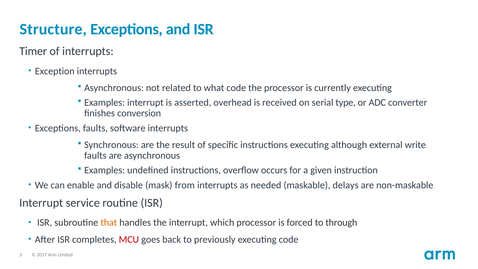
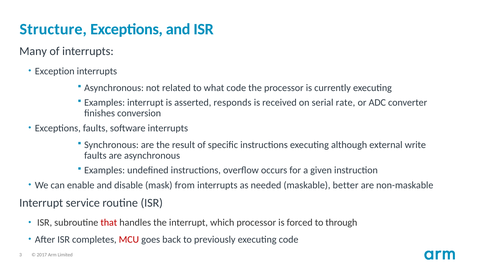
Timer: Timer -> Many
overhead: overhead -> responds
type: type -> rate
delays: delays -> better
that colour: orange -> red
